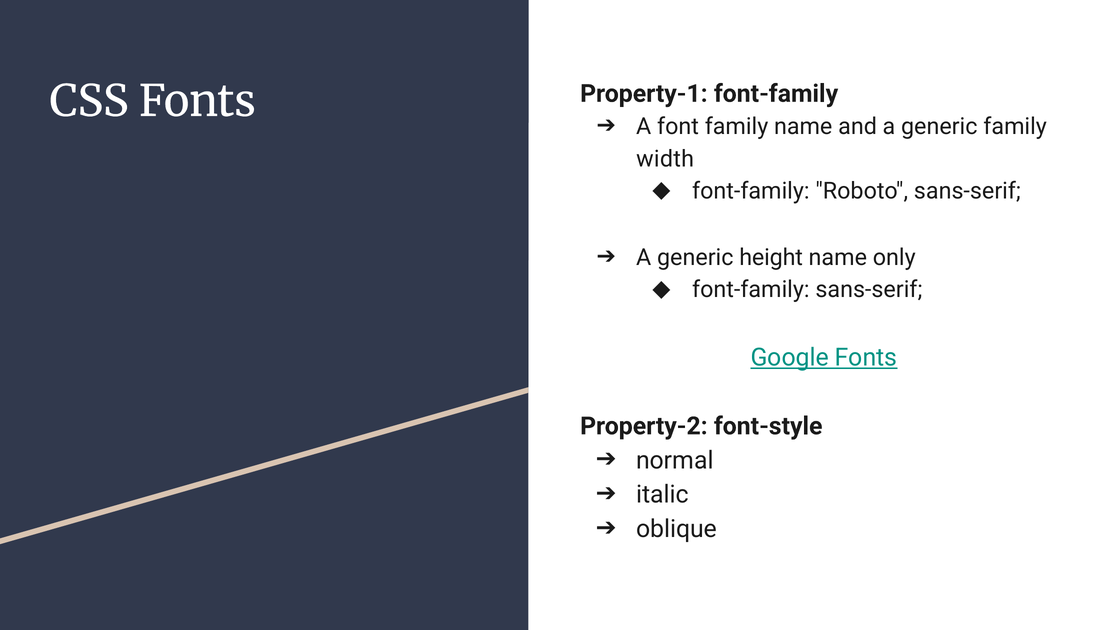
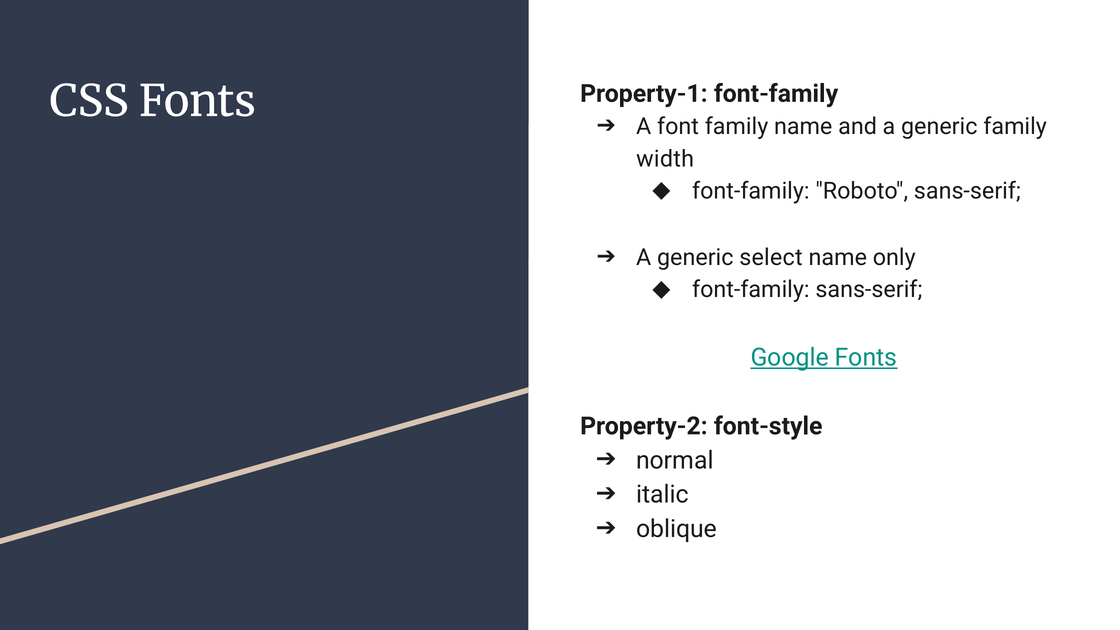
height: height -> select
